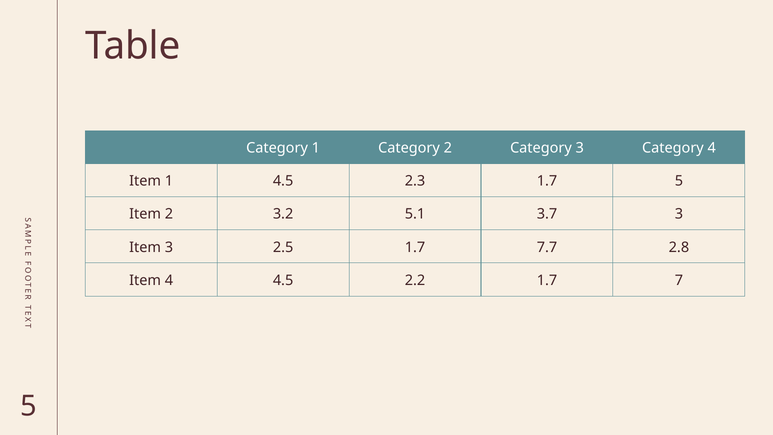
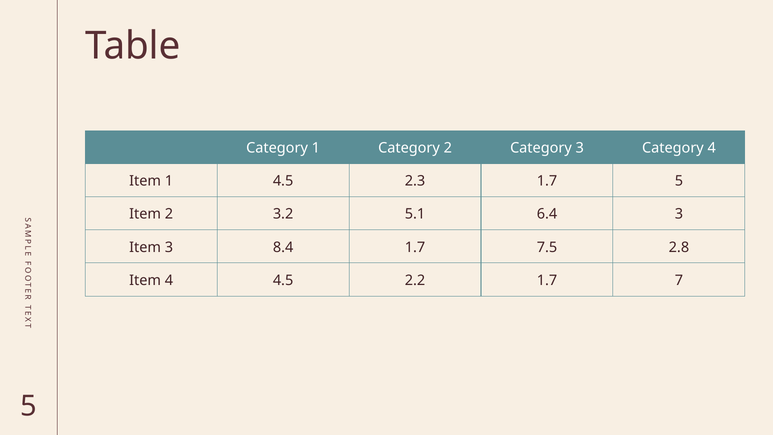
3.7: 3.7 -> 6.4
2.5: 2.5 -> 8.4
7.7: 7.7 -> 7.5
